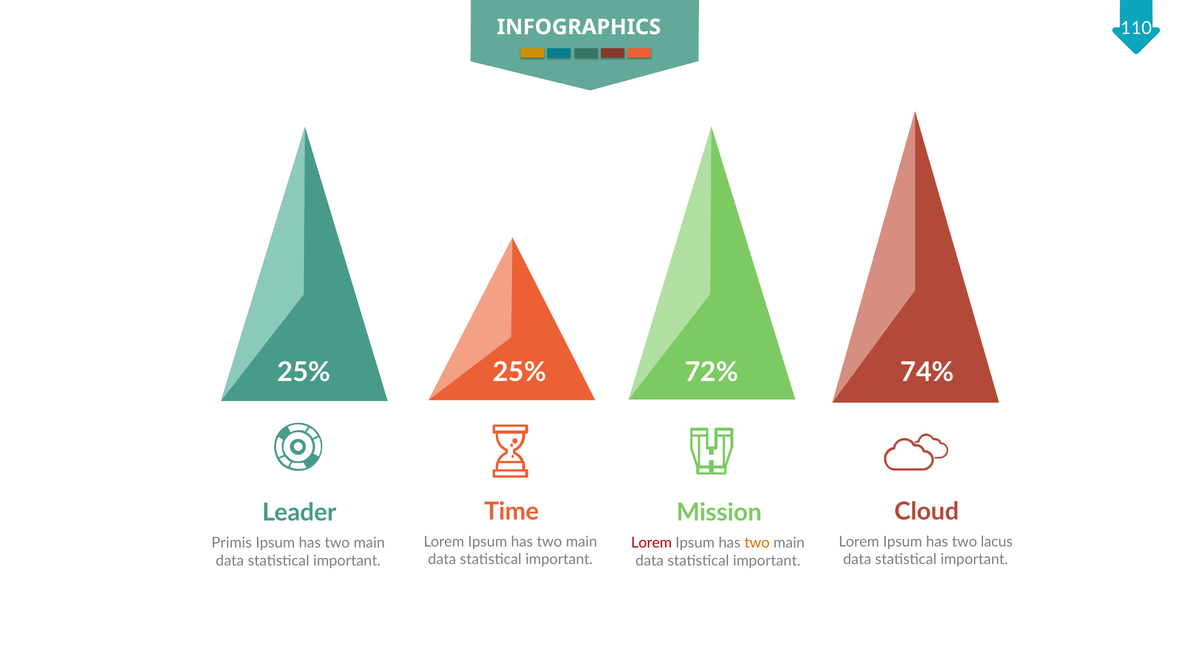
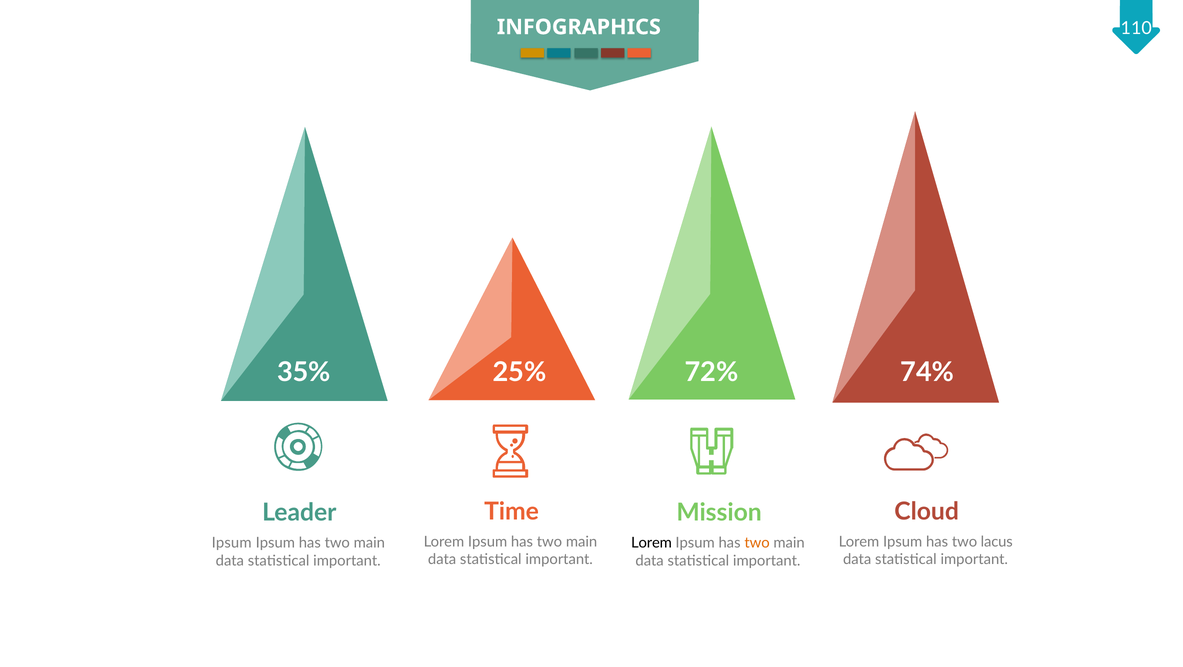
25% at (304, 372): 25% -> 35%
Primis at (232, 543): Primis -> Ipsum
Lorem at (652, 543) colour: red -> black
